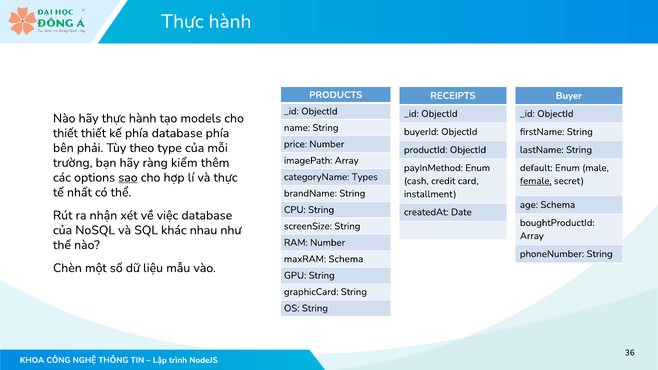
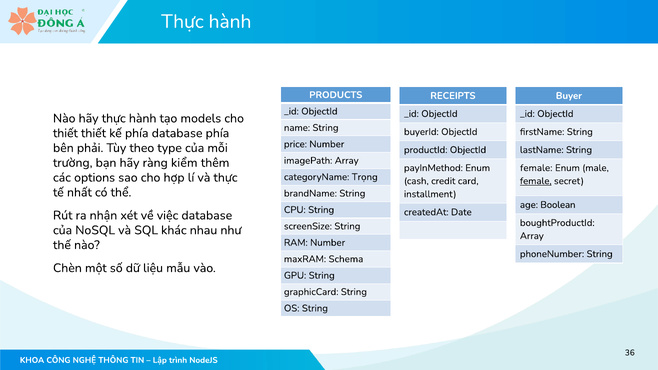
default at (536, 168): default -> female
sao underline: present -> none
Types: Types -> Trọng
age Schema: Schema -> Boolean
